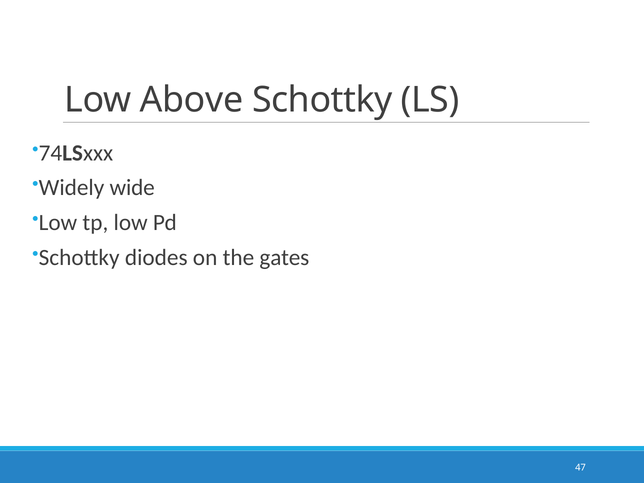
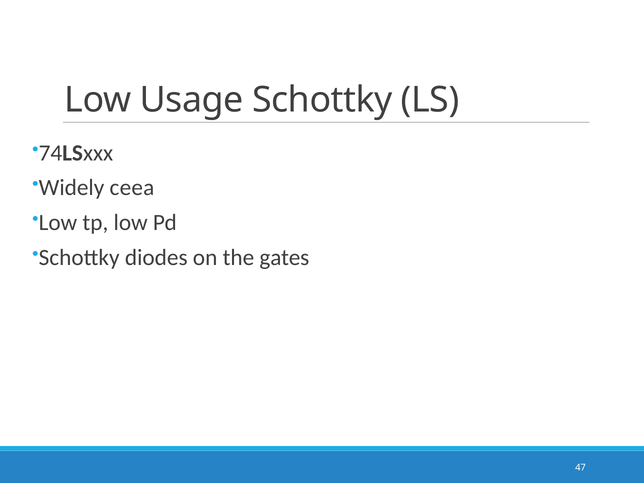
Above: Above -> Usage
wide: wide -> ceea
